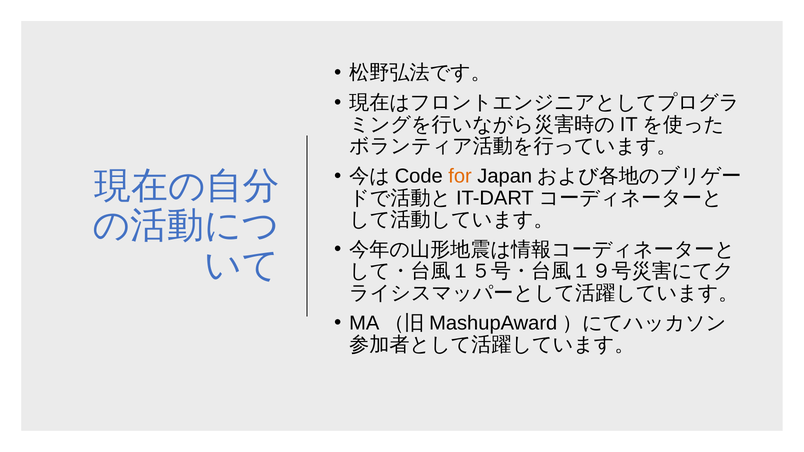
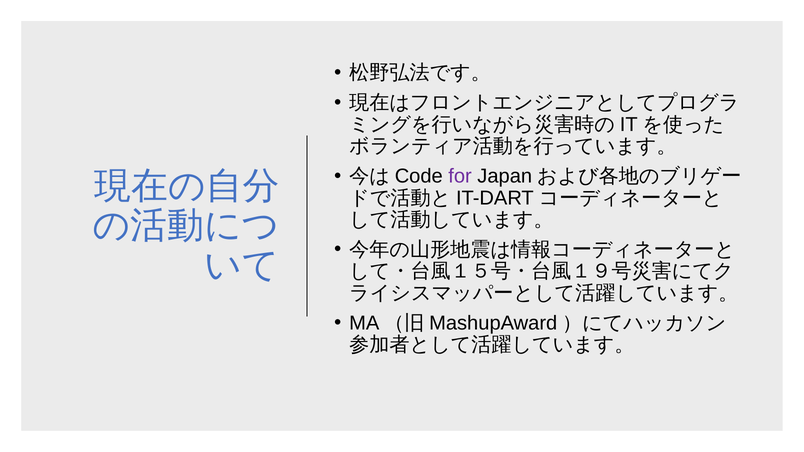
for colour: orange -> purple
